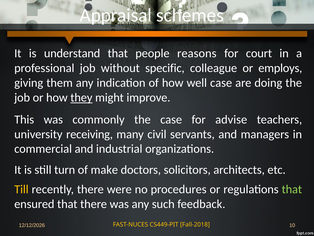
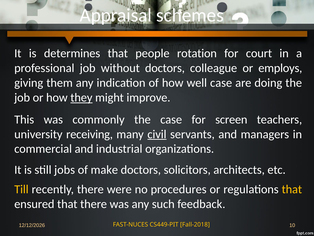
understand: understand -> determines
reasons: reasons -> rotation
without specific: specific -> doctors
advise: advise -> screen
civil underline: none -> present
turn: turn -> jobs
that at (292, 189) colour: light green -> yellow
